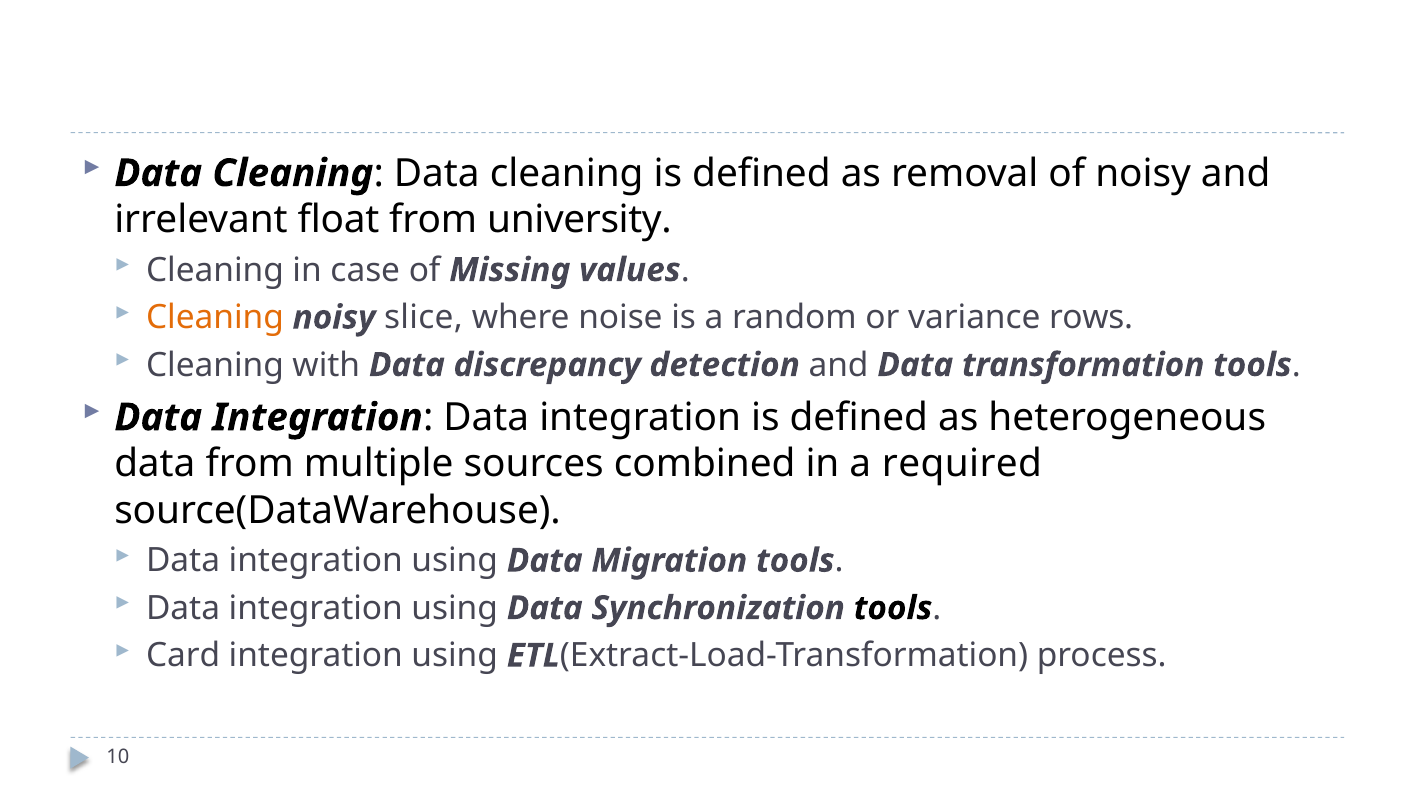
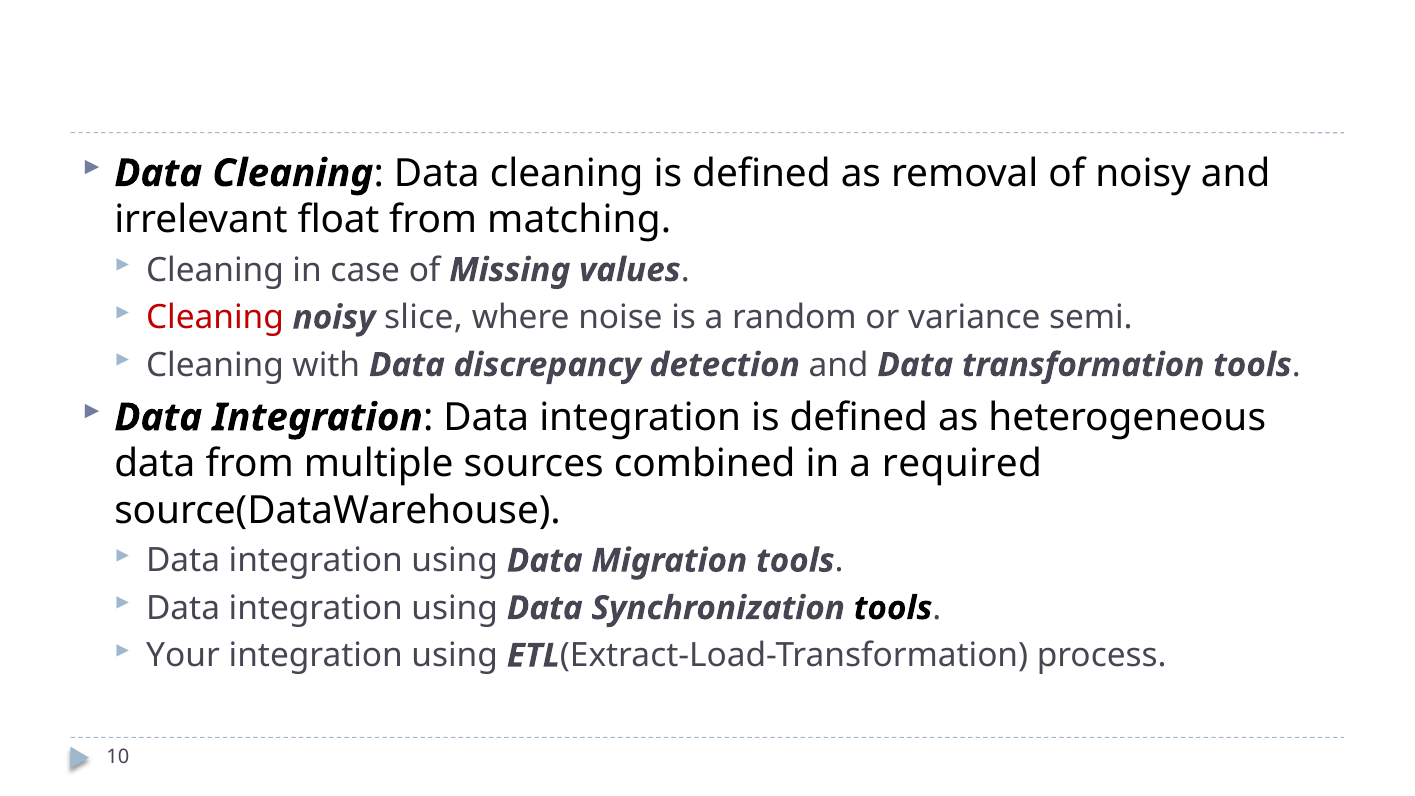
university: university -> matching
Cleaning at (215, 317) colour: orange -> red
rows: rows -> semi
Card: Card -> Your
